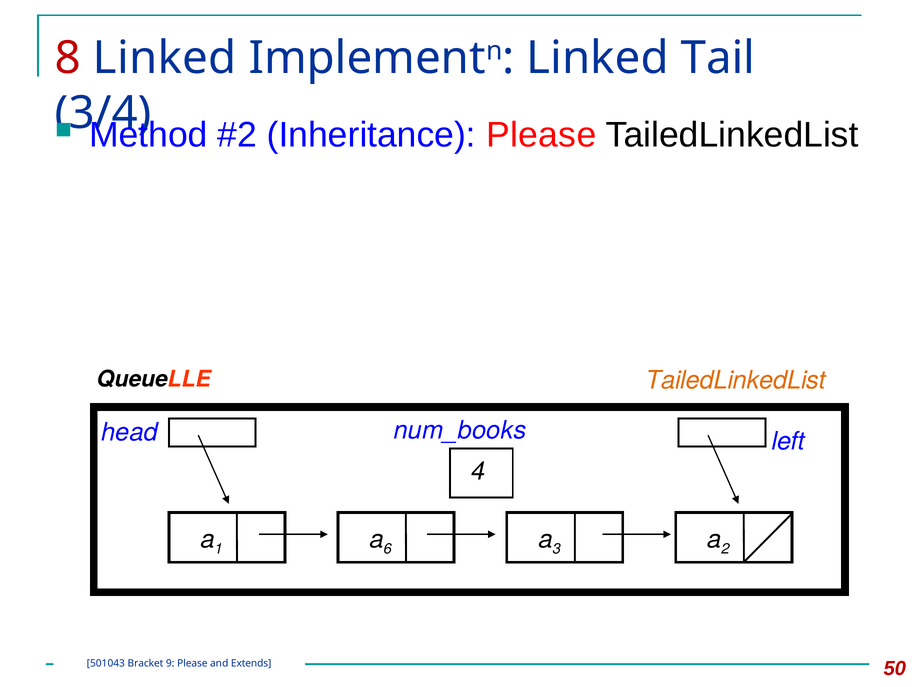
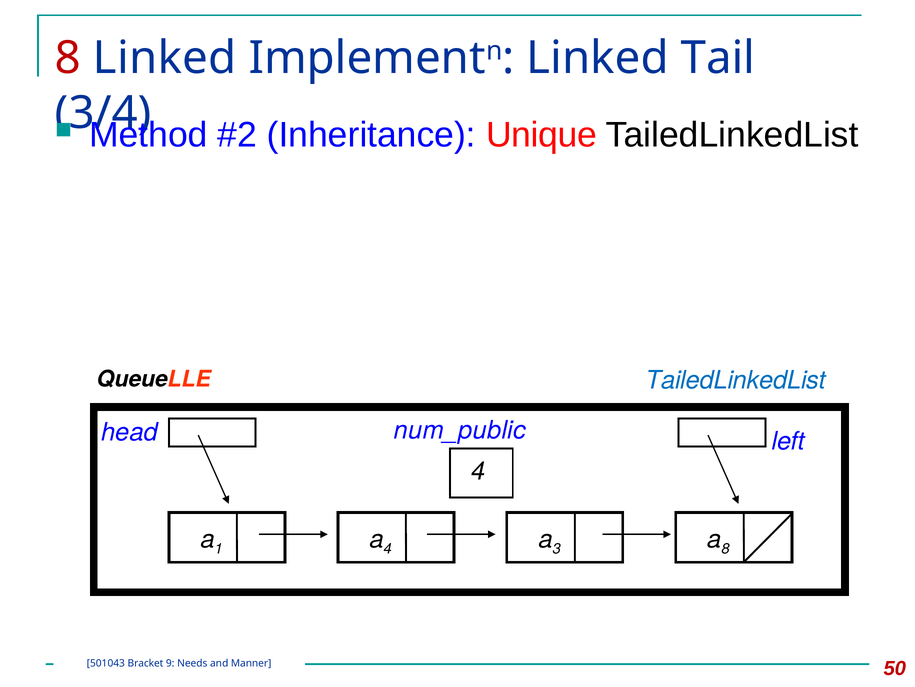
Inheritance Please: Please -> Unique
TailedLinkedList at (736, 380) colour: orange -> blue
num_books: num_books -> num_public
6 at (388, 548): 6 -> 4
2 at (726, 548): 2 -> 8
9 Please: Please -> Needs
Extends: Extends -> Manner
